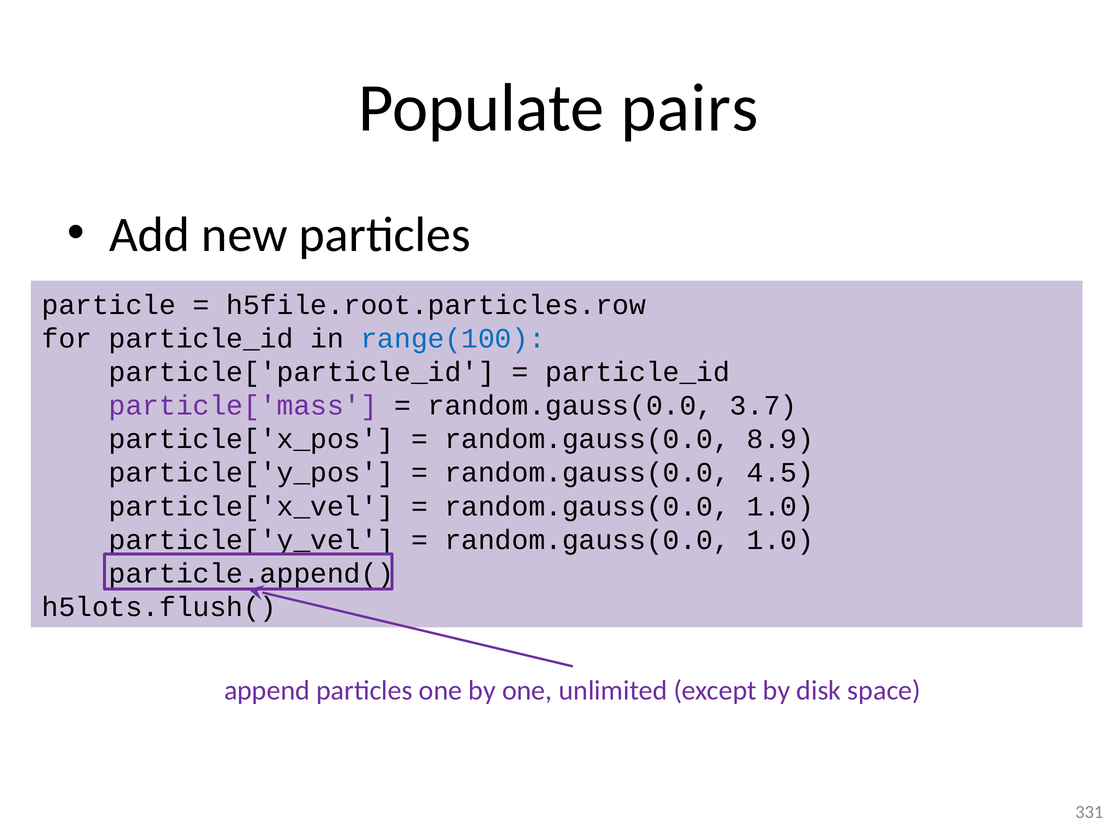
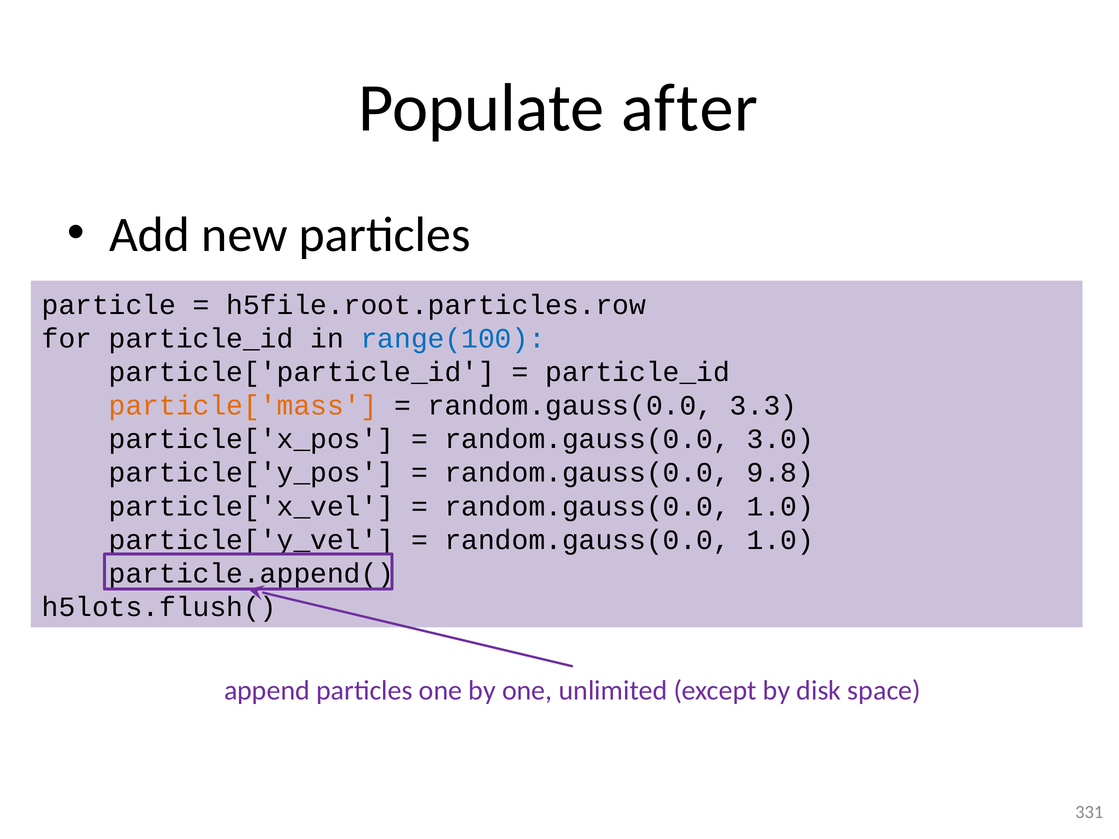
pairs: pairs -> after
particle['mass colour: purple -> orange
3.7: 3.7 -> 3.3
8.9: 8.9 -> 3.0
4.5: 4.5 -> 9.8
